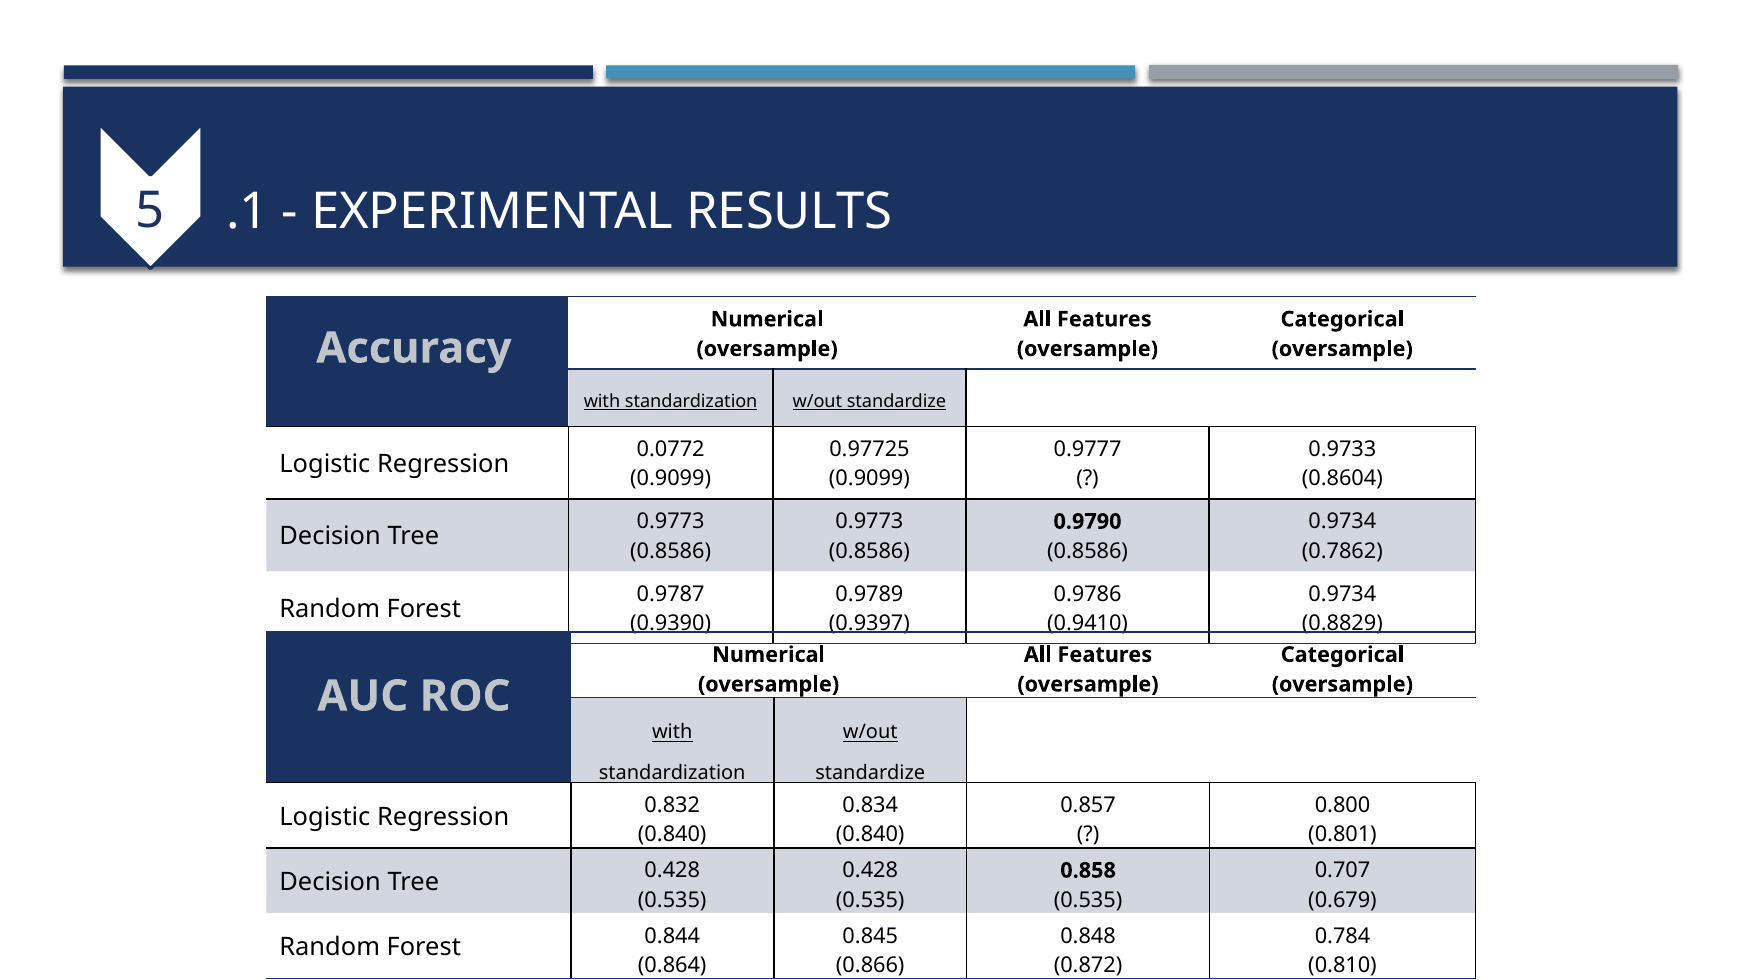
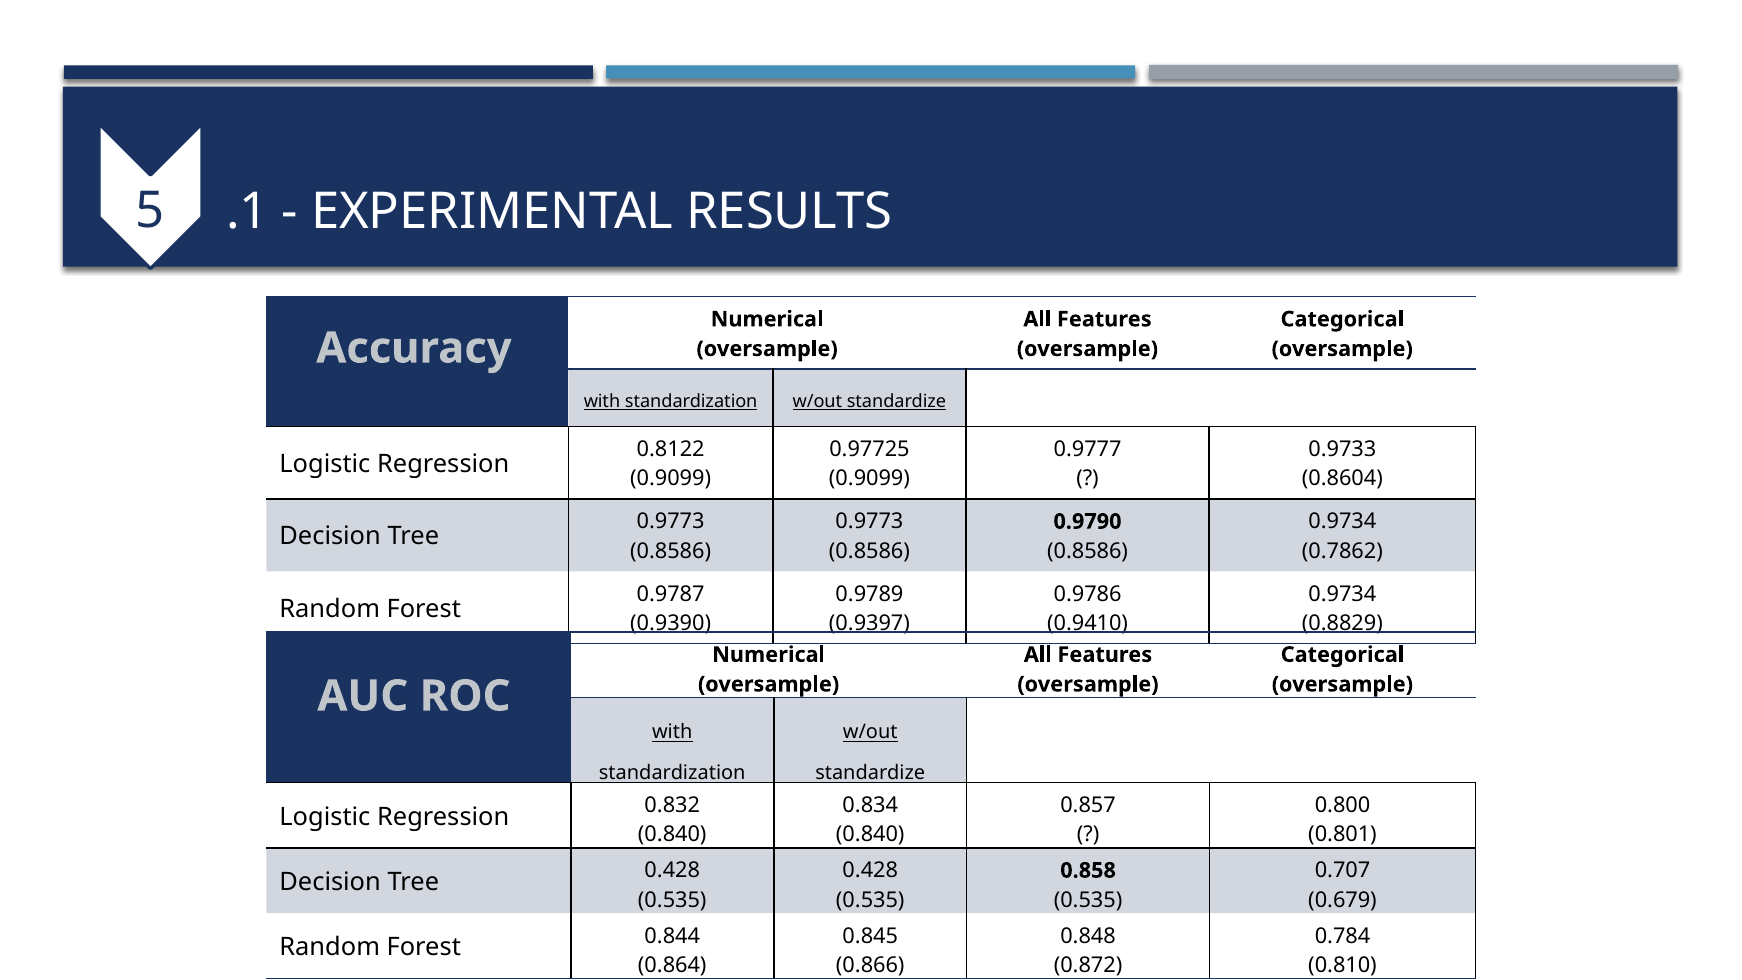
0.0772: 0.0772 -> 0.8122
